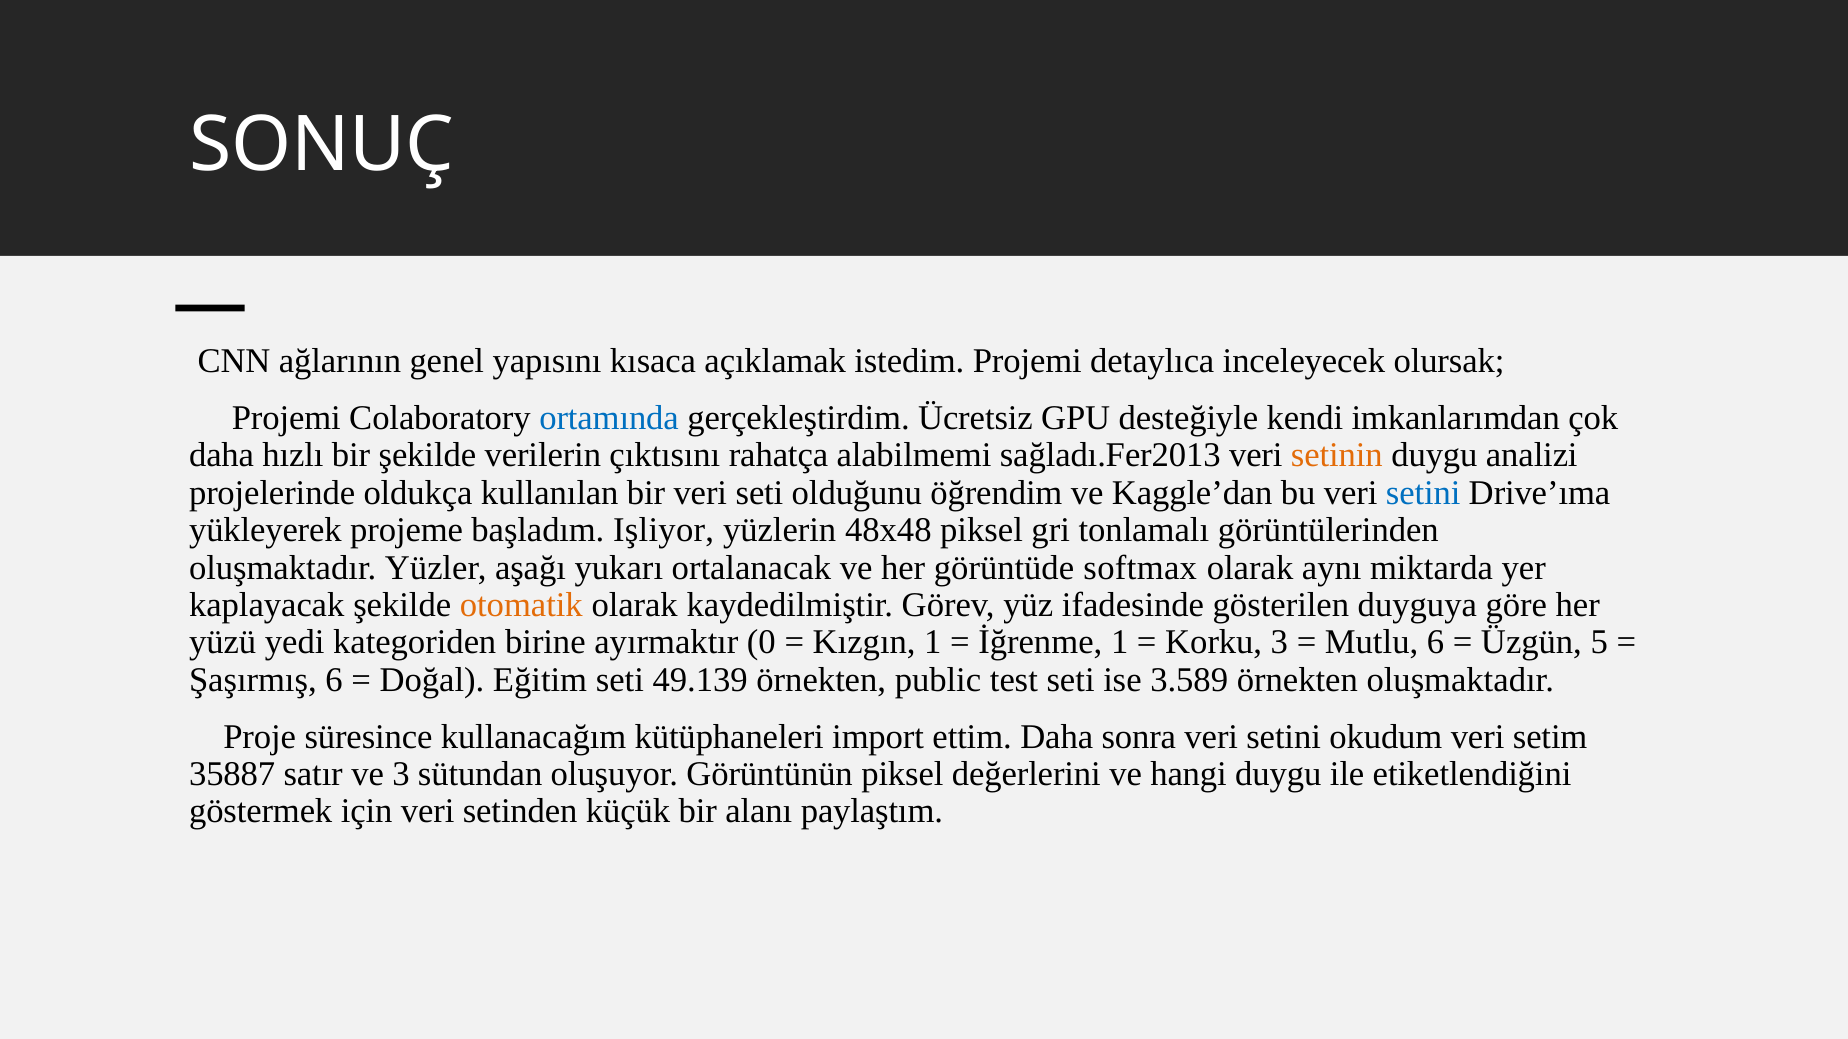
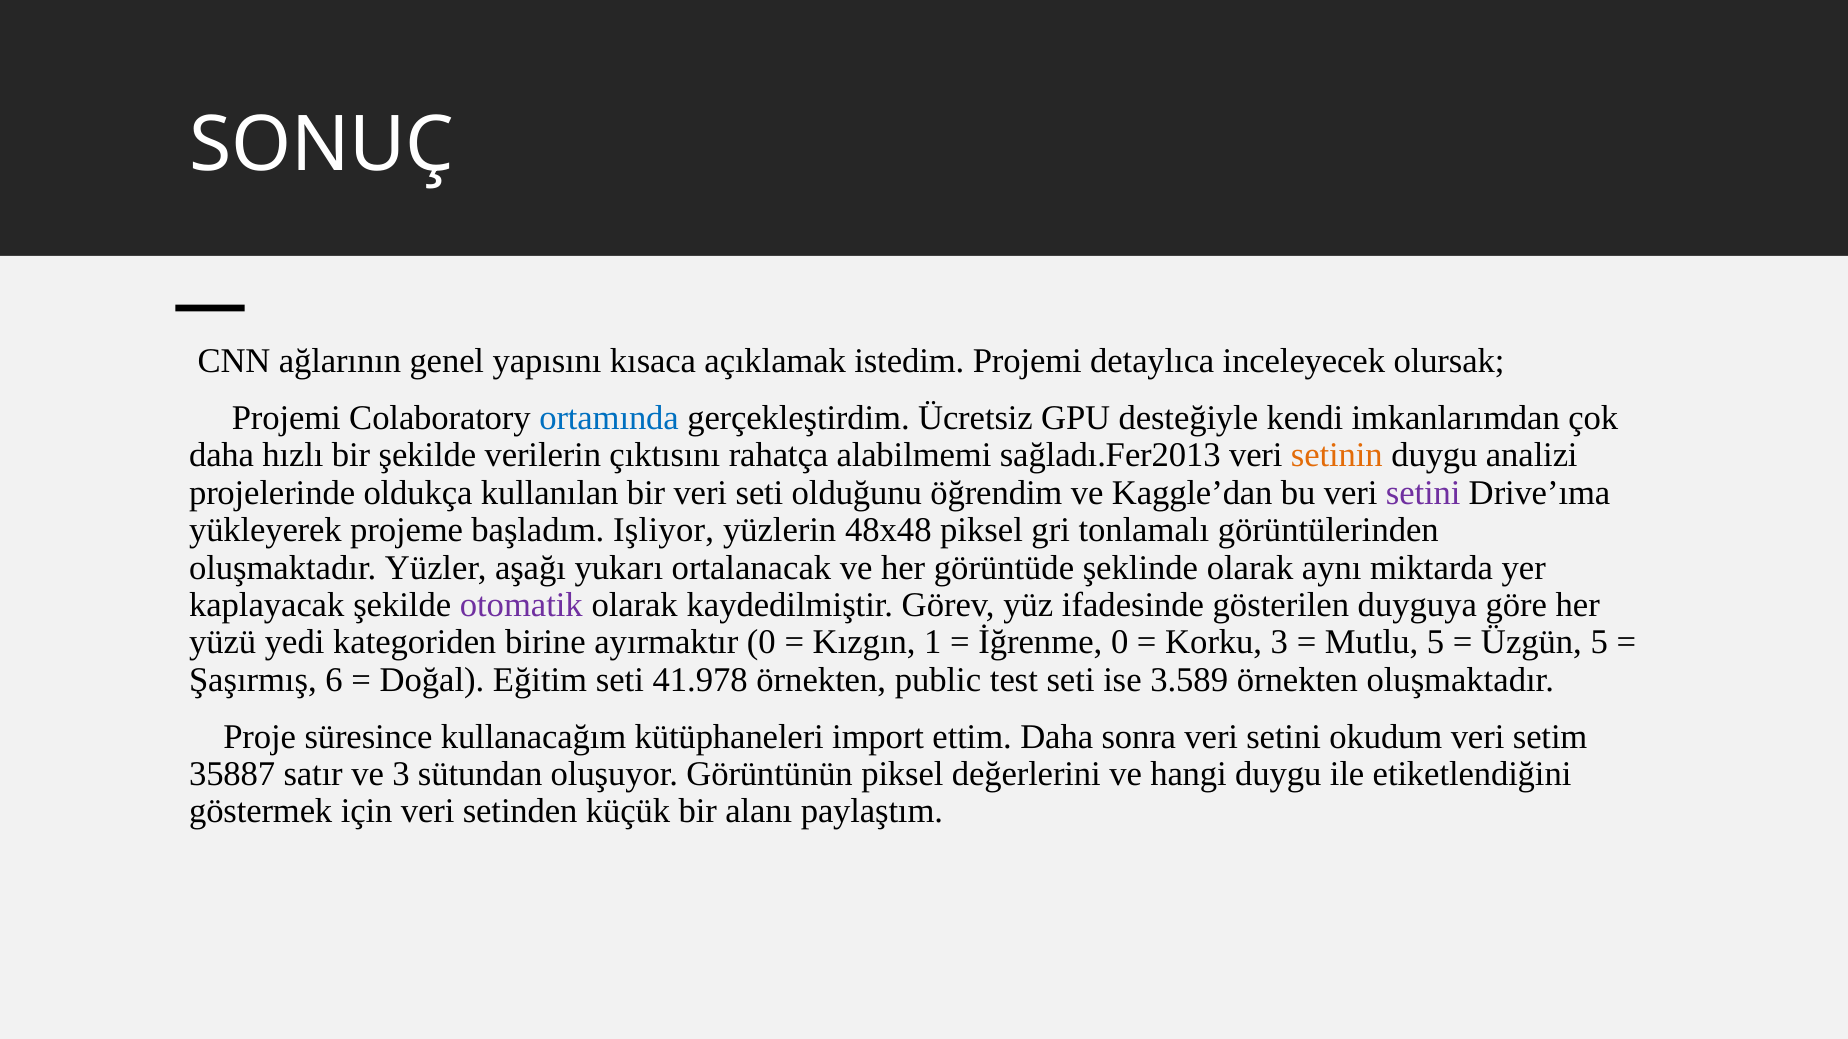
setini at (1423, 493) colour: blue -> purple
softmax: softmax -> şeklinde
otomatik colour: orange -> purple
İğrenme 1: 1 -> 0
Mutlu 6: 6 -> 5
49.139: 49.139 -> 41.978
